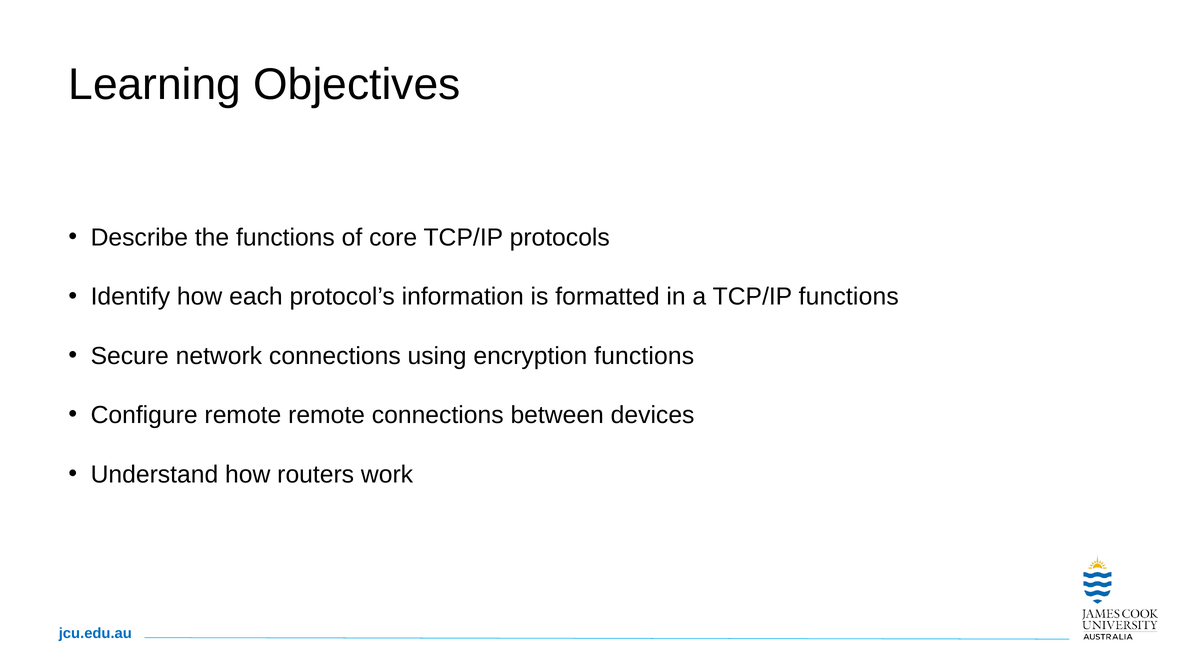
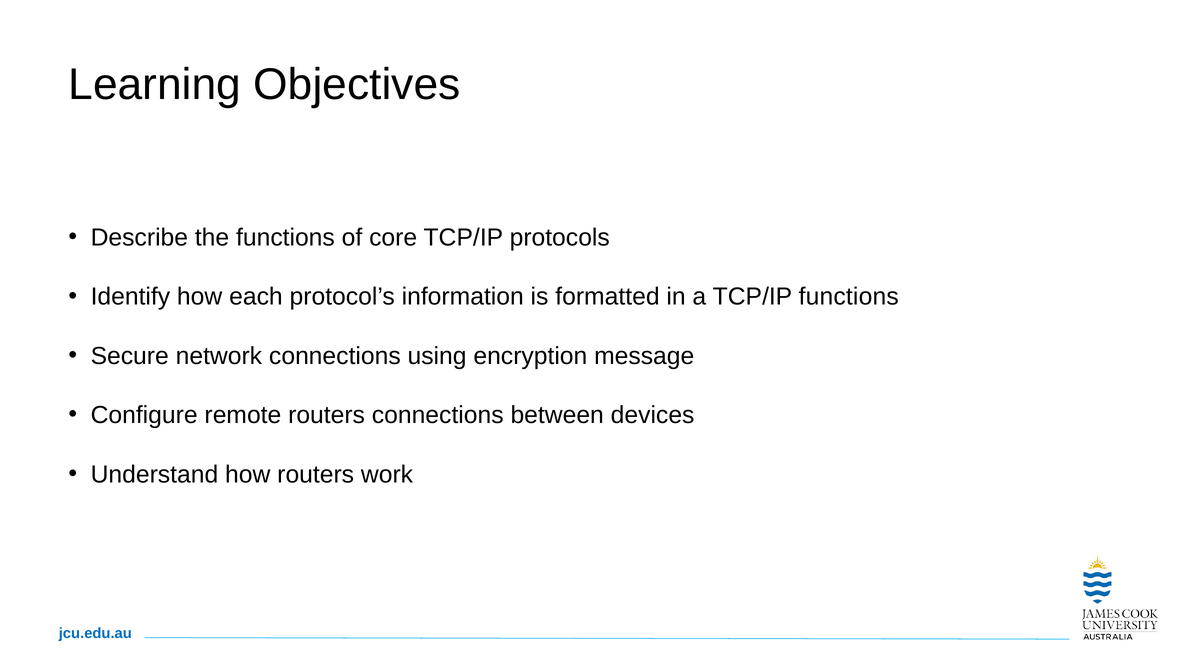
encryption functions: functions -> message
remote remote: remote -> routers
